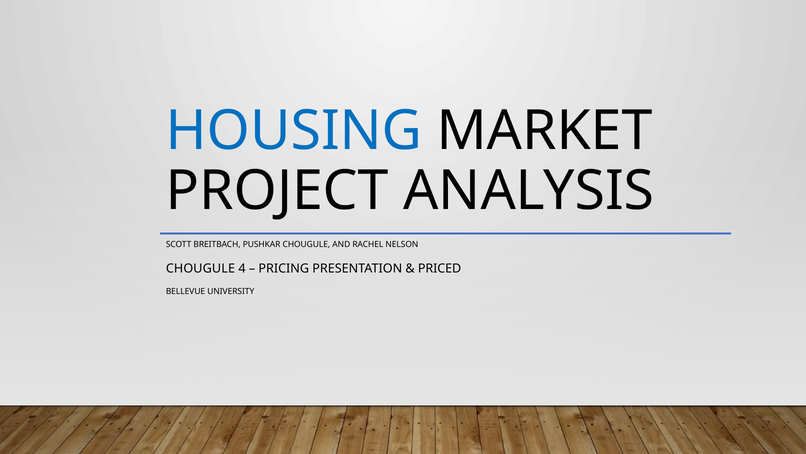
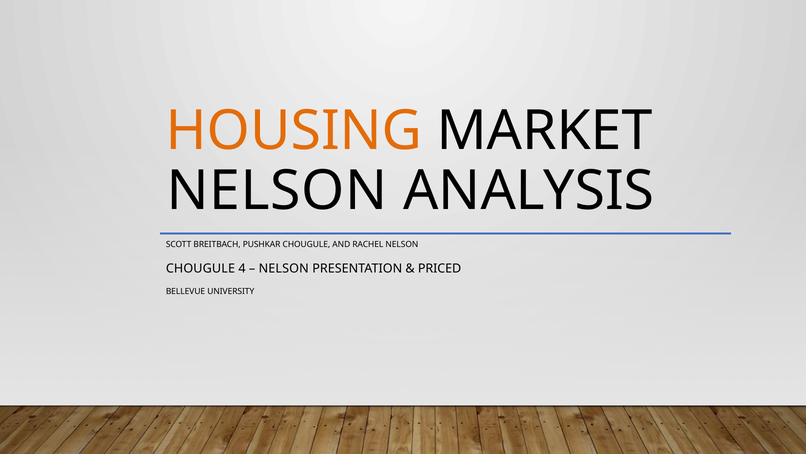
HOUSING colour: blue -> orange
PROJECT at (277, 191): PROJECT -> NELSON
PRICING at (284, 268): PRICING -> NELSON
